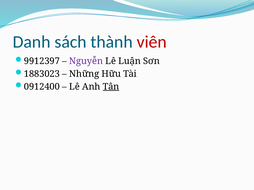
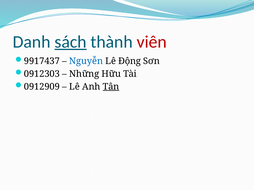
sách underline: none -> present
9912397: 9912397 -> 9917437
Nguyễn colour: purple -> blue
Luận: Luận -> Động
1883023: 1883023 -> 0912303
0912400: 0912400 -> 0912909
